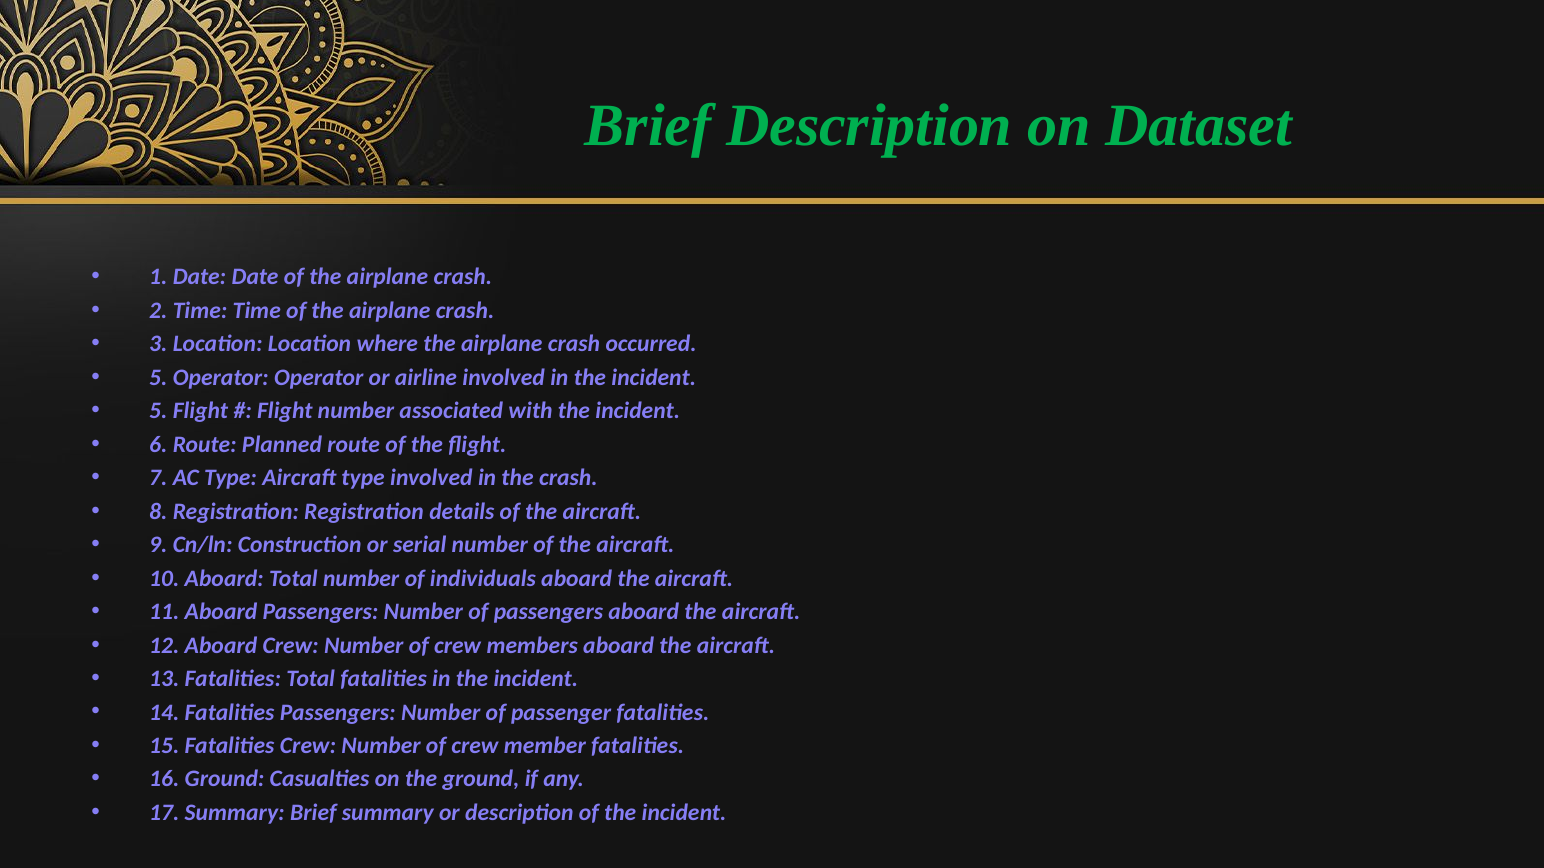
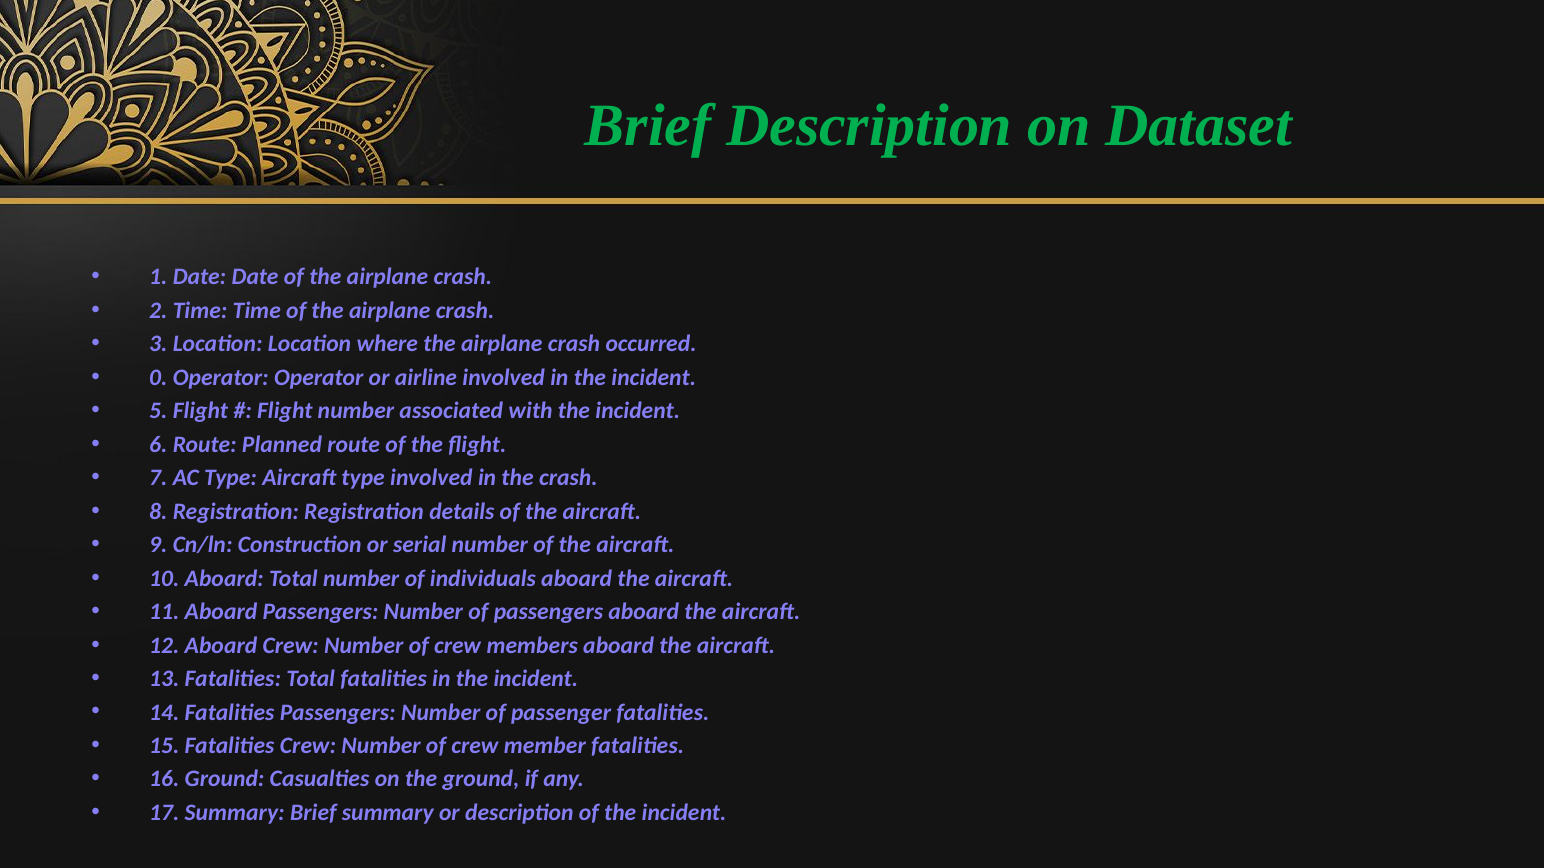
5 at (158, 378): 5 -> 0
